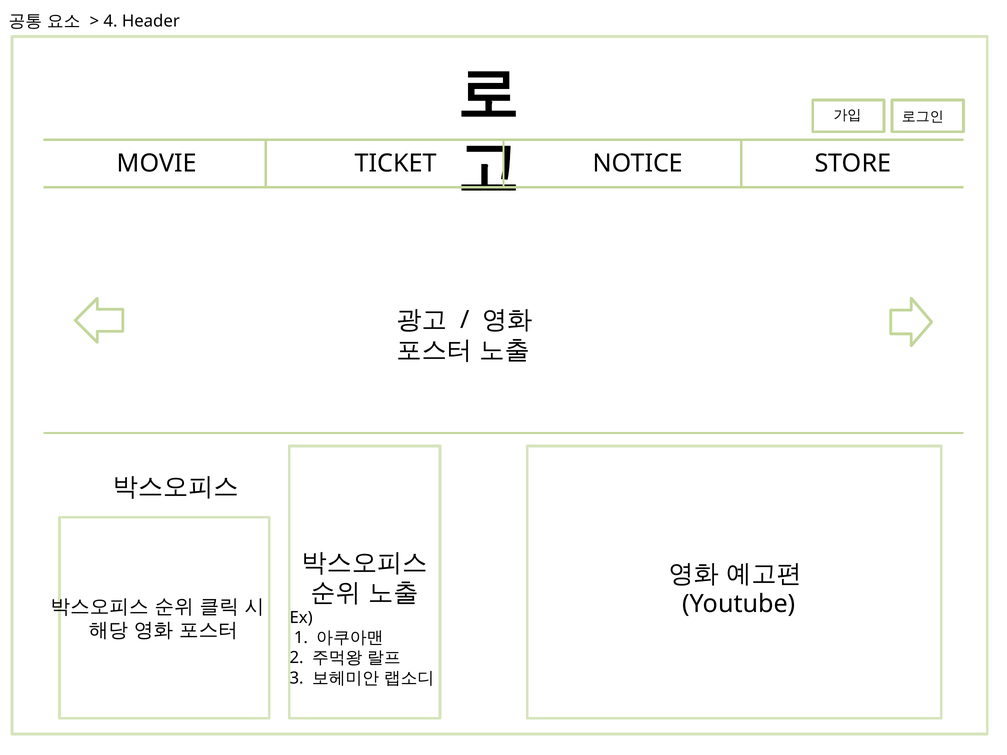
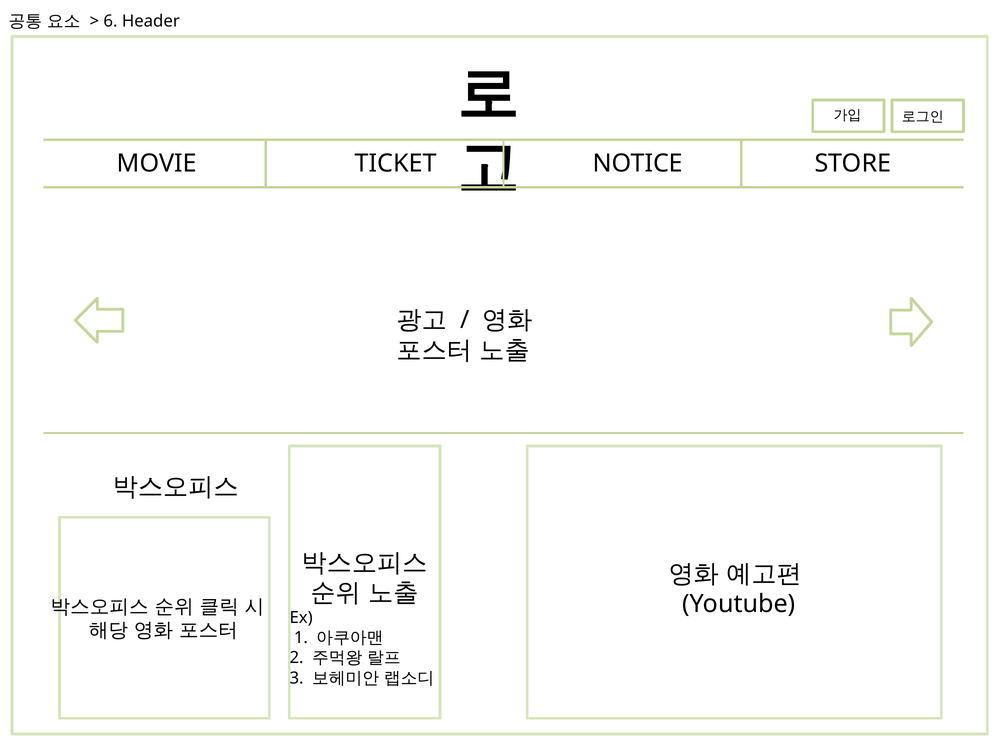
4: 4 -> 6
